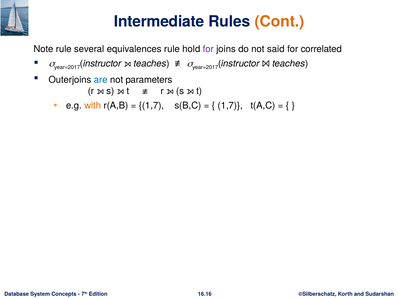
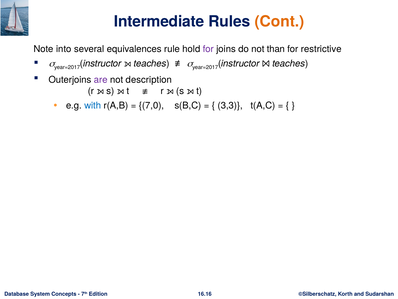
Note rule: rule -> into
said: said -> than
correlated: correlated -> restrictive
are colour: blue -> purple
parameters: parameters -> description
with colour: orange -> blue
1,7 at (152, 105): 1,7 -> 7,0
1,7 at (230, 105): 1,7 -> 3,3
